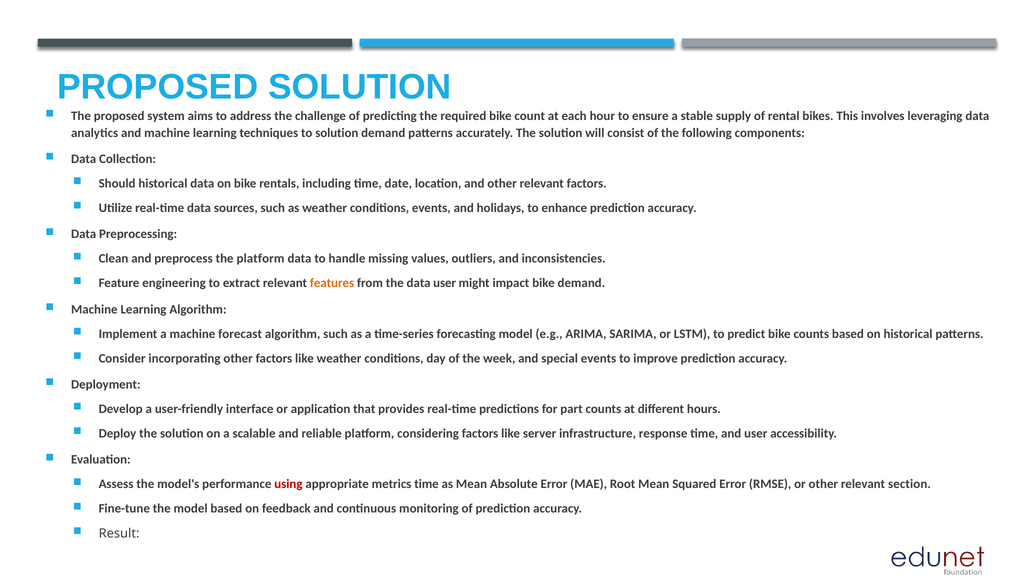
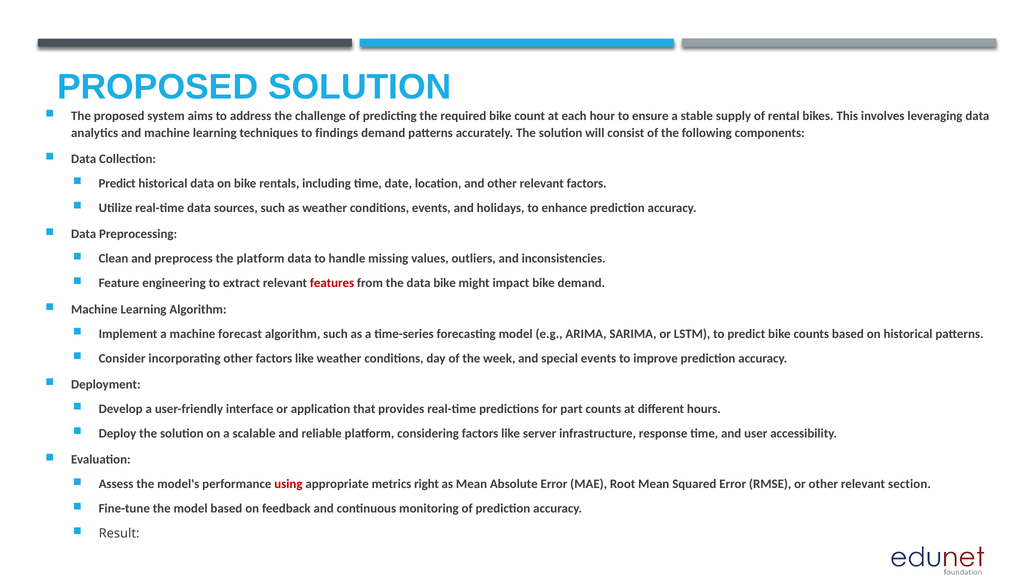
to solution: solution -> findings
Should at (117, 184): Should -> Predict
features colour: orange -> red
data user: user -> bike
metrics time: time -> right
